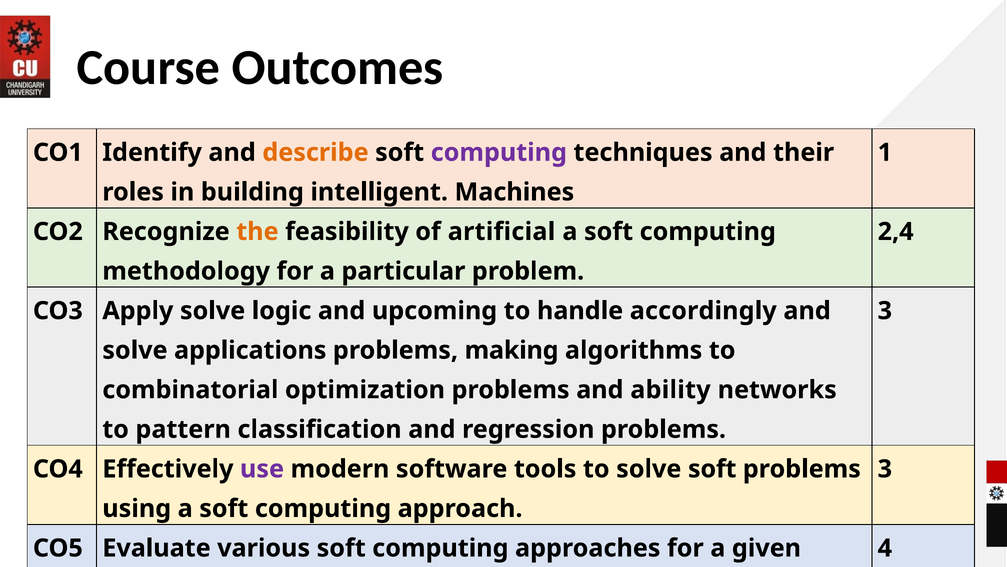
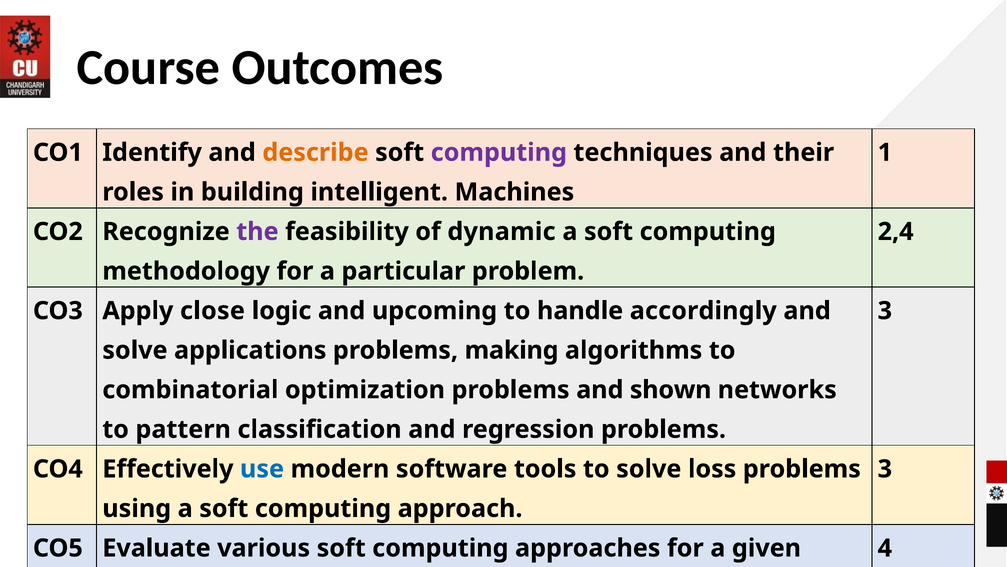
the colour: orange -> purple
artificial: artificial -> dynamic
Apply solve: solve -> close
ability: ability -> shown
use colour: purple -> blue
solve soft: soft -> loss
